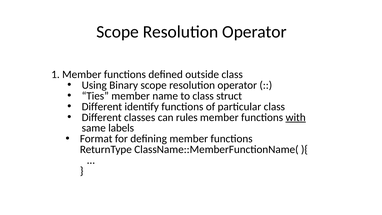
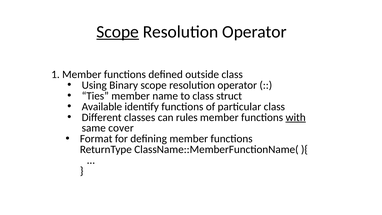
Scope at (118, 32) underline: none -> present
Different at (102, 107): Different -> Available
labels: labels -> cover
